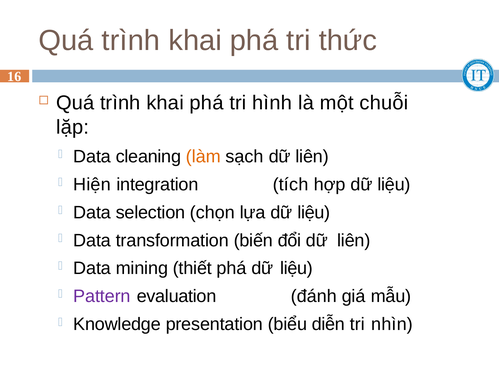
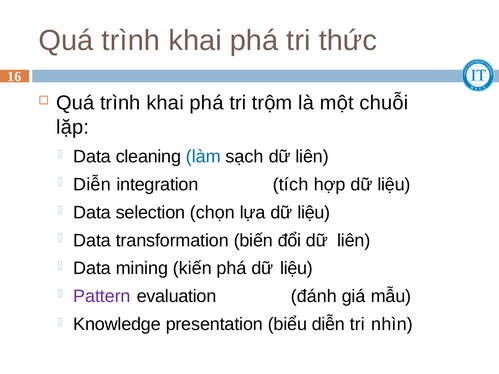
hình: hình -> trộm
làm colour: orange -> blue
Hiện at (92, 185): Hiện -> Diễn
thiết: thiết -> kiến
